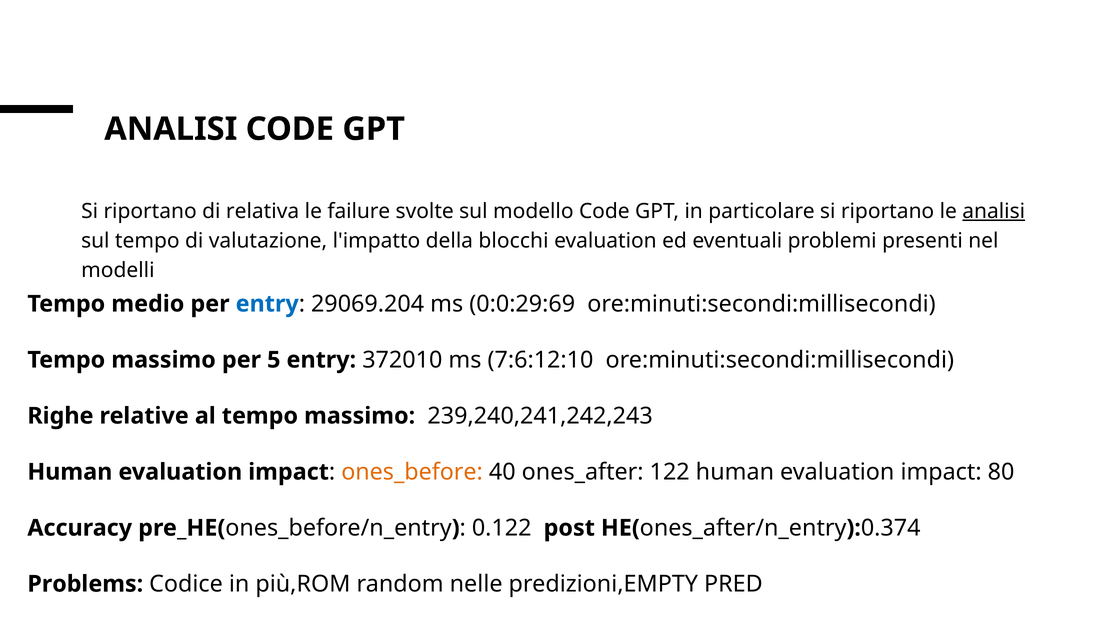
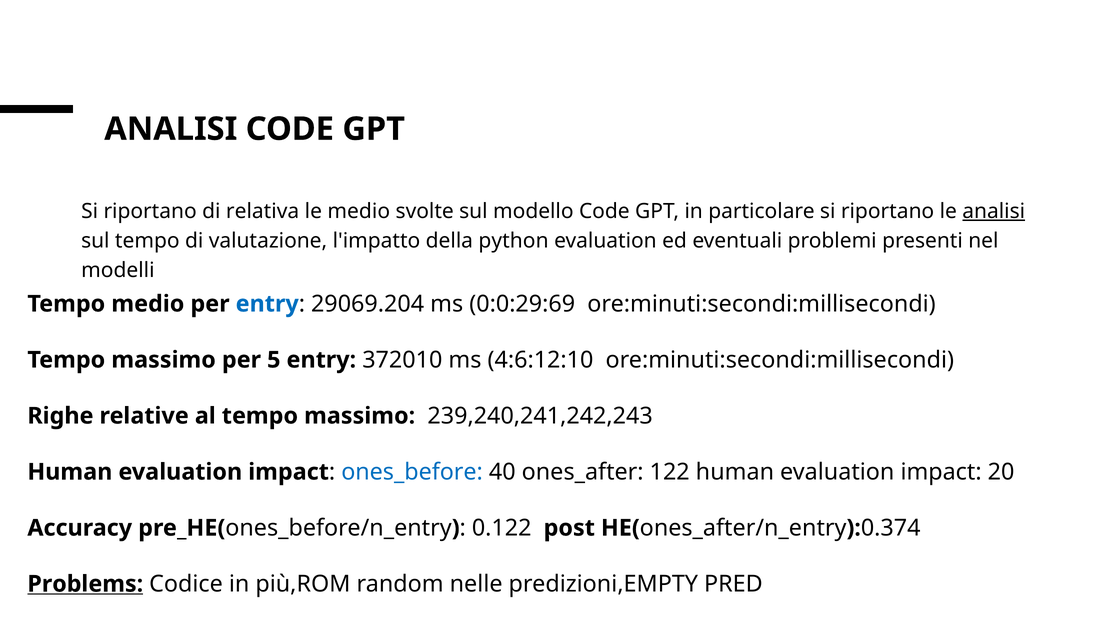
le failure: failure -> medio
blocchi: blocchi -> python
7:6:12:10: 7:6:12:10 -> 4:6:12:10
ones_before colour: orange -> blue
80: 80 -> 20
Problems underline: none -> present
